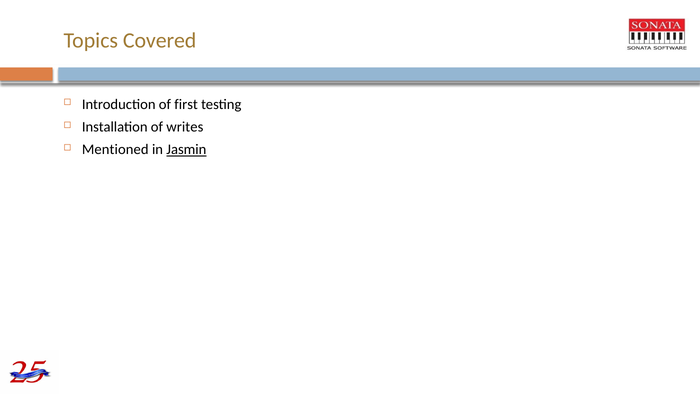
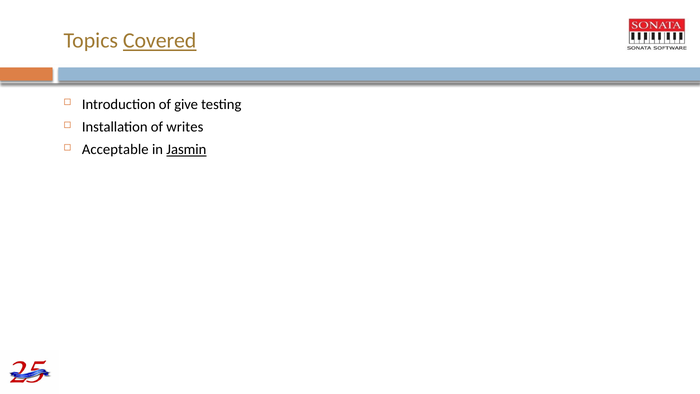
Covered underline: none -> present
first: first -> give
Mentioned: Mentioned -> Acceptable
